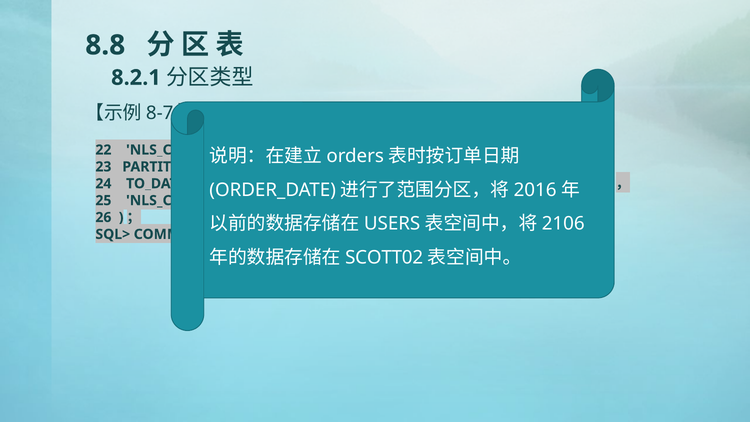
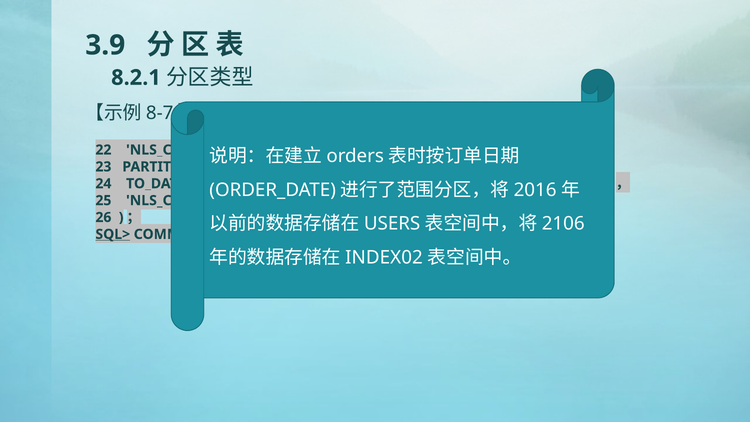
8.8: 8.8 -> 3.9
SQL> underline: none -> present
SCOTT02: SCOTT02 -> INDEX02
